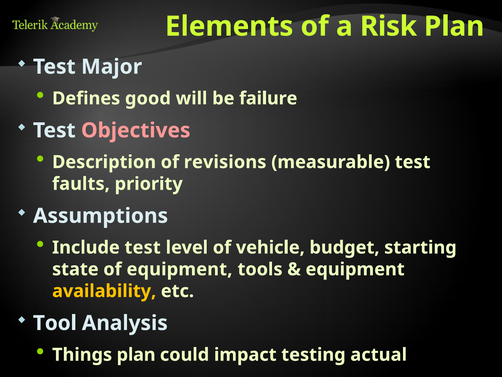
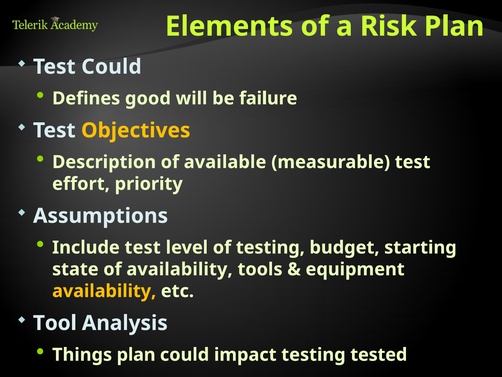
Test Major: Major -> Could
Objectives colour: pink -> yellow
revisions: revisions -> available
faults: faults -> effort
of vehicle: vehicle -> testing
of equipment: equipment -> availability
actual: actual -> tested
